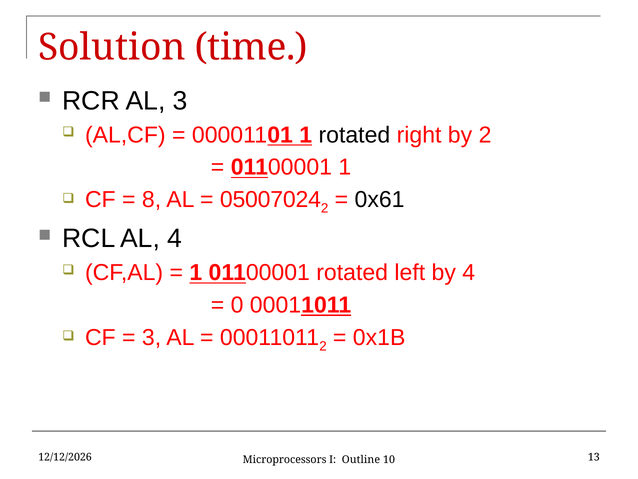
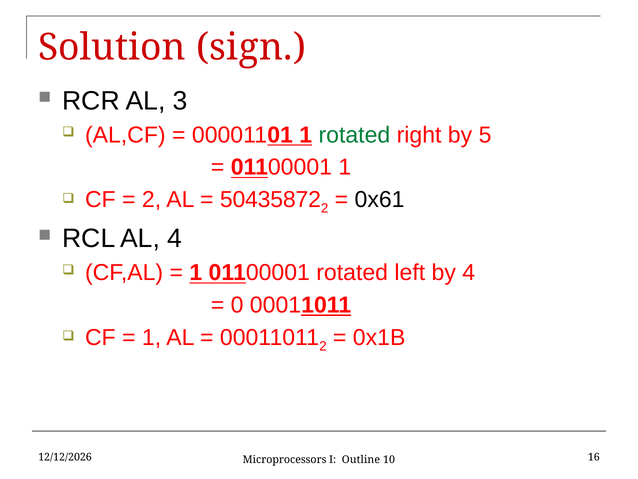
time: time -> sign
rotated at (354, 135) colour: black -> green
by 2: 2 -> 5
8 at (152, 199): 8 -> 2
05007024: 05007024 -> 50435872
3 at (152, 337): 3 -> 1
13: 13 -> 16
